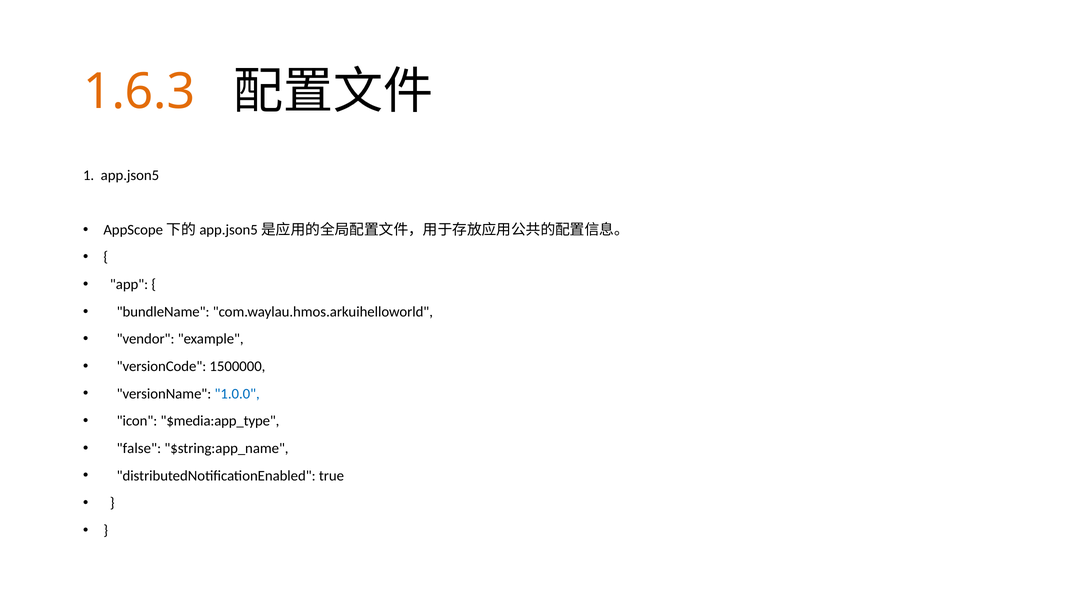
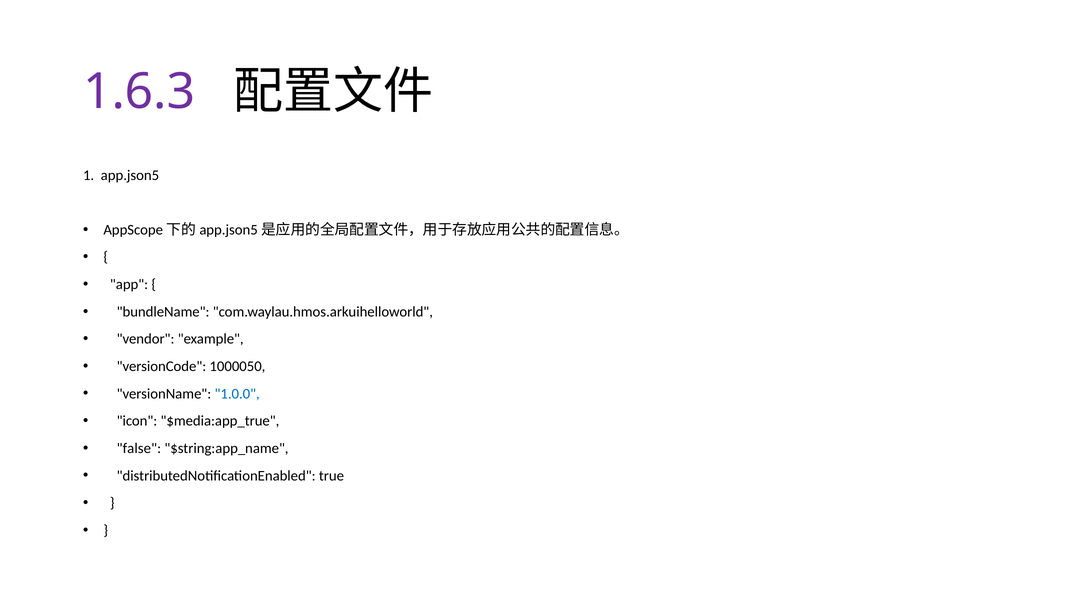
1.6.3 colour: orange -> purple
1500000: 1500000 -> 1000050
$media:app_type: $media:app_type -> $media:app_true
